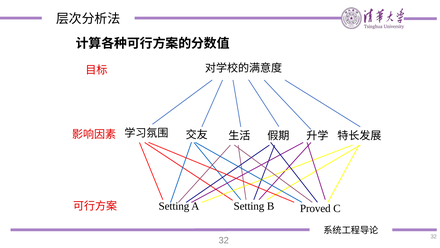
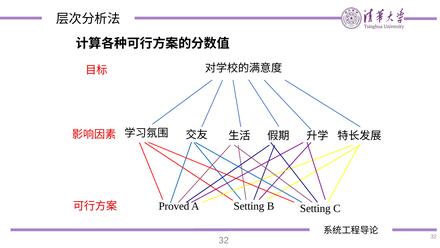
Setting at (174, 206): Setting -> Proved
A Proved: Proved -> Setting
